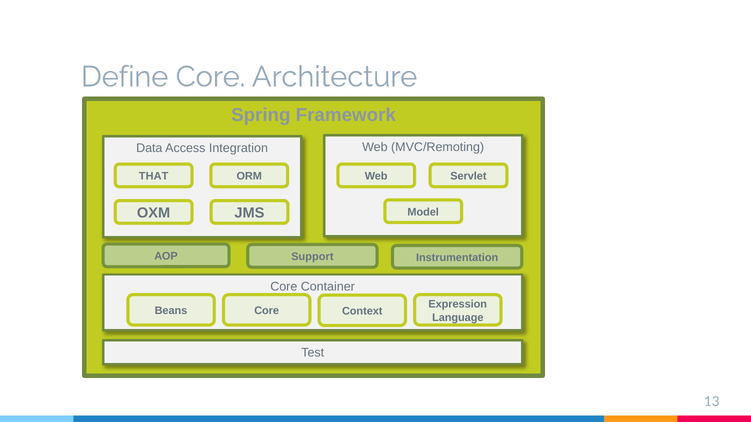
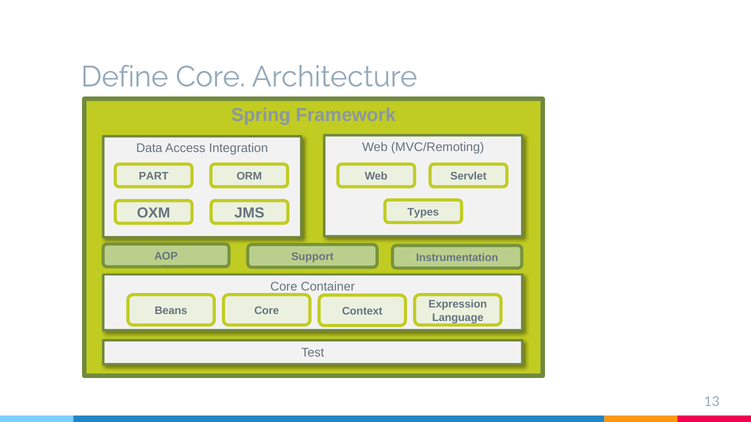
THAT: THAT -> PART
Model: Model -> Types
